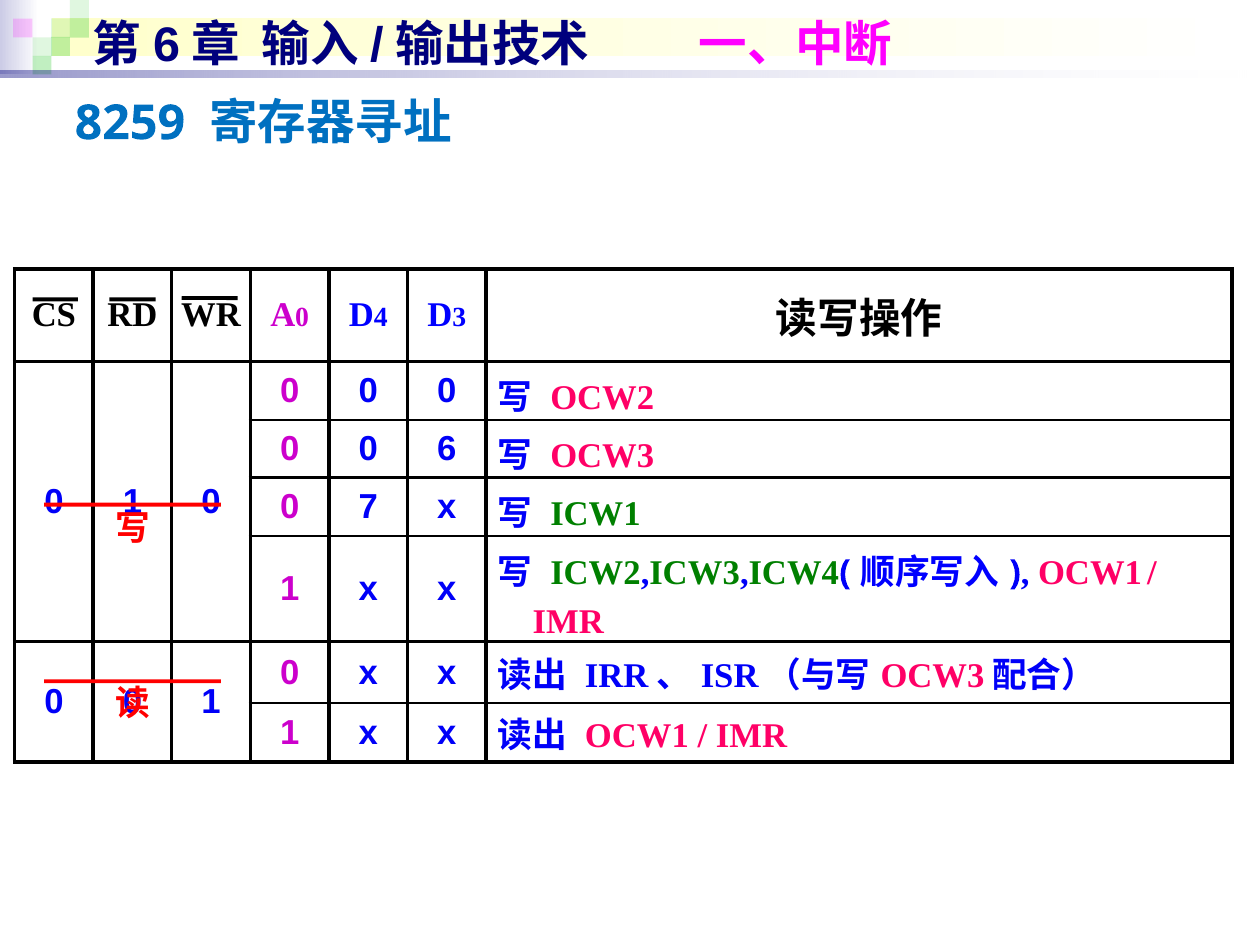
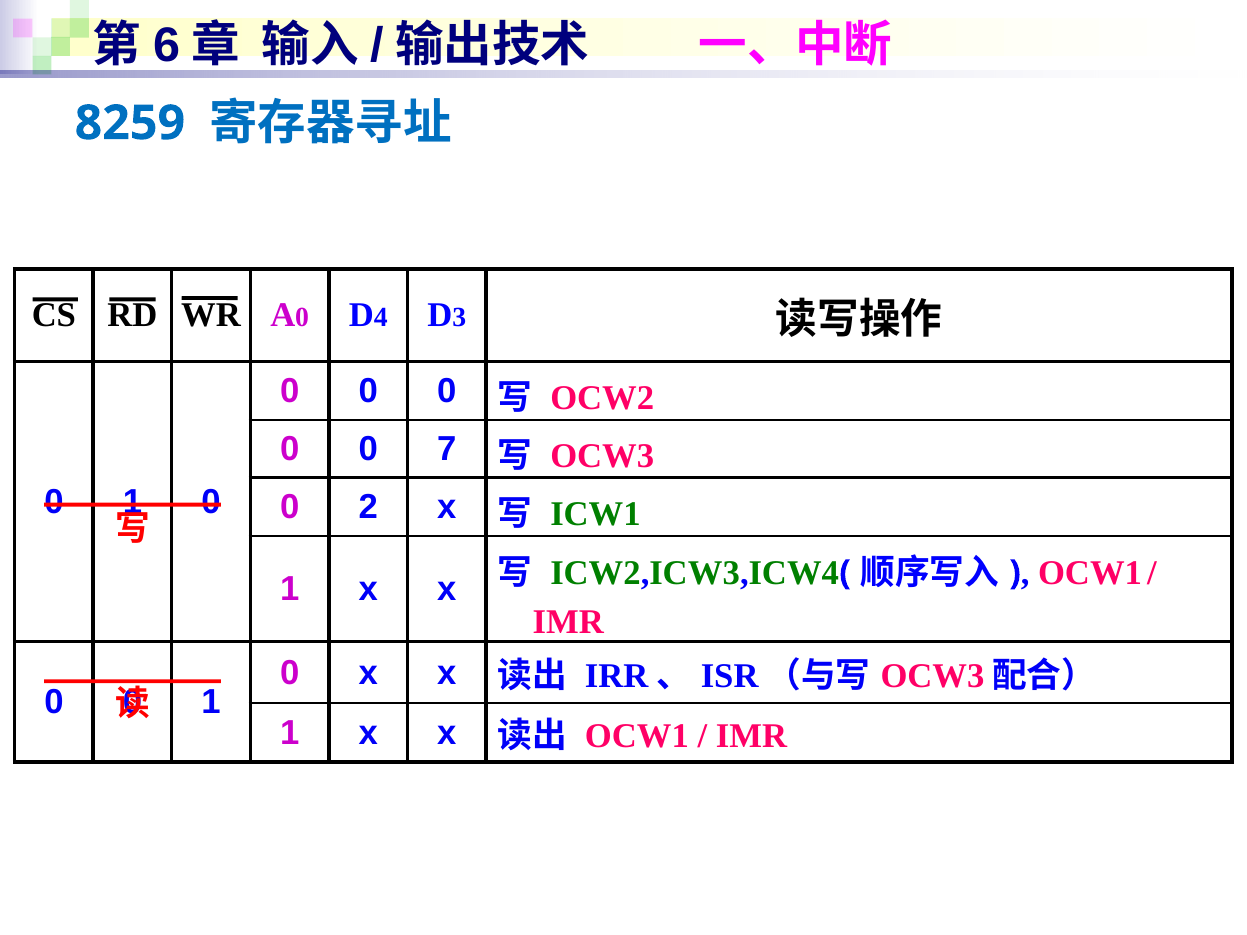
0 6: 6 -> 7
7: 7 -> 2
